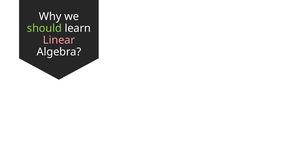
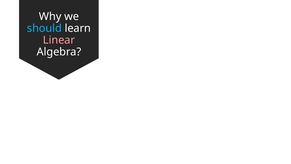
should colour: light green -> light blue
